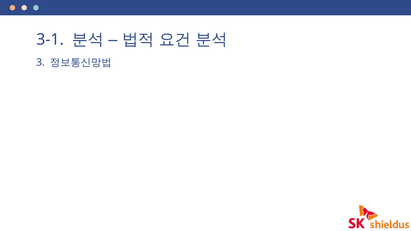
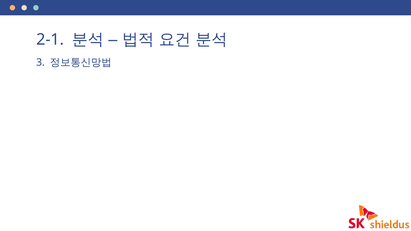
3-1: 3-1 -> 2-1
